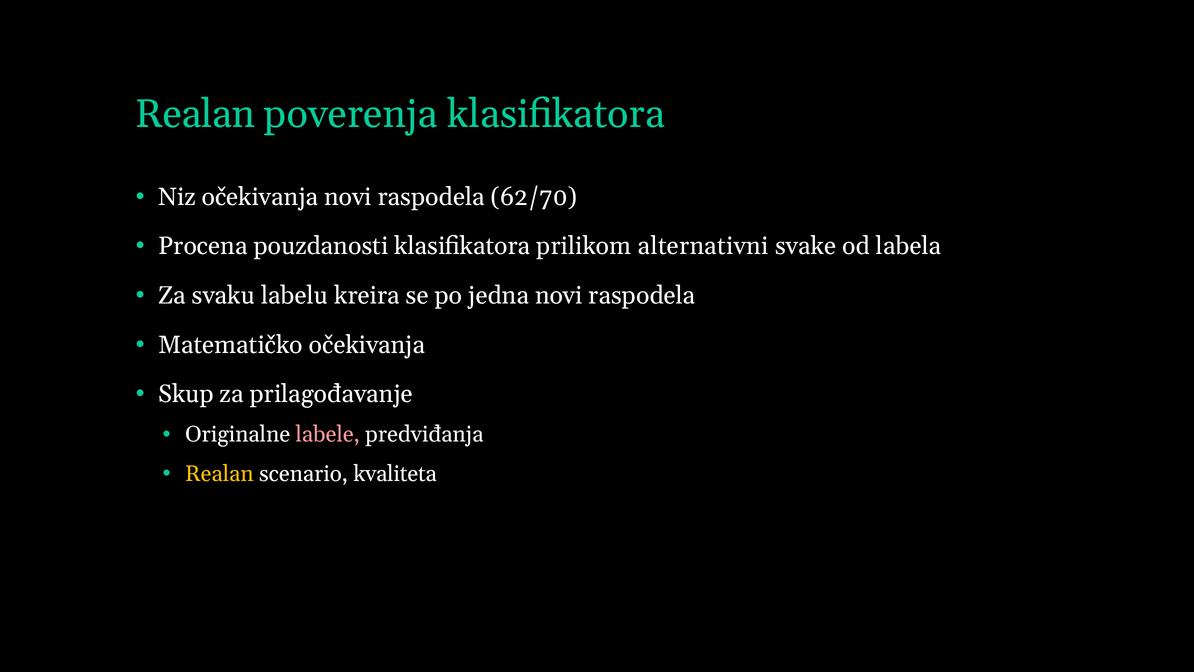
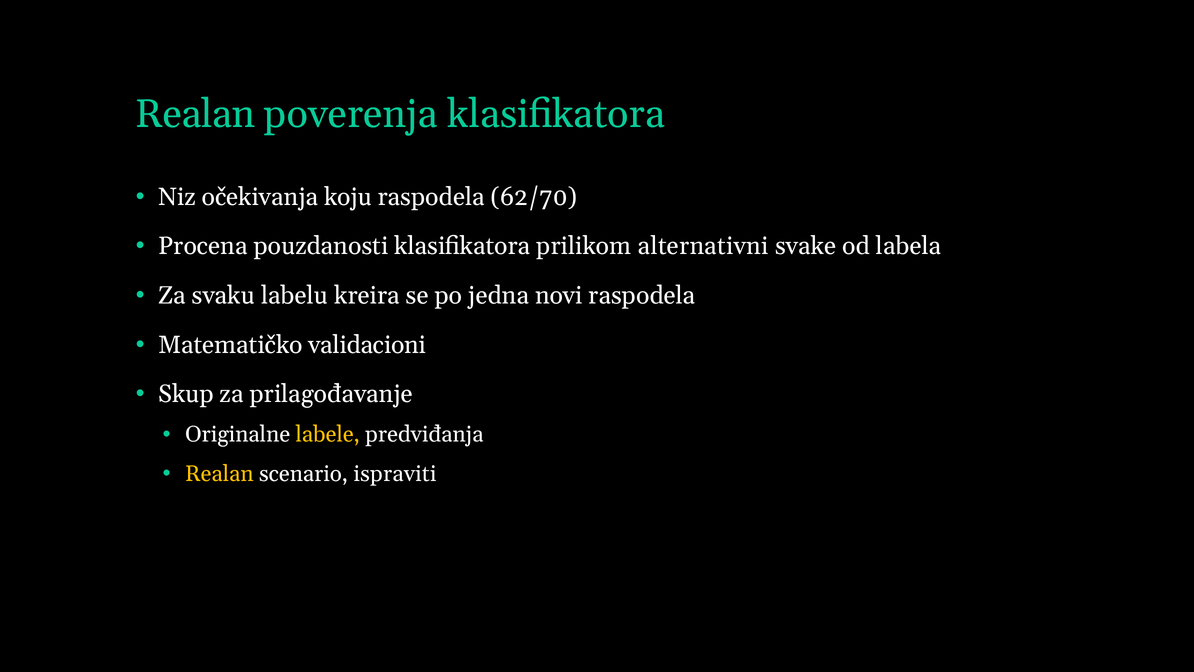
očekivanja novi: novi -> koju
Matematičko očekivanja: očekivanja -> validacioni
labele colour: pink -> yellow
kvaliteta: kvaliteta -> ispraviti
